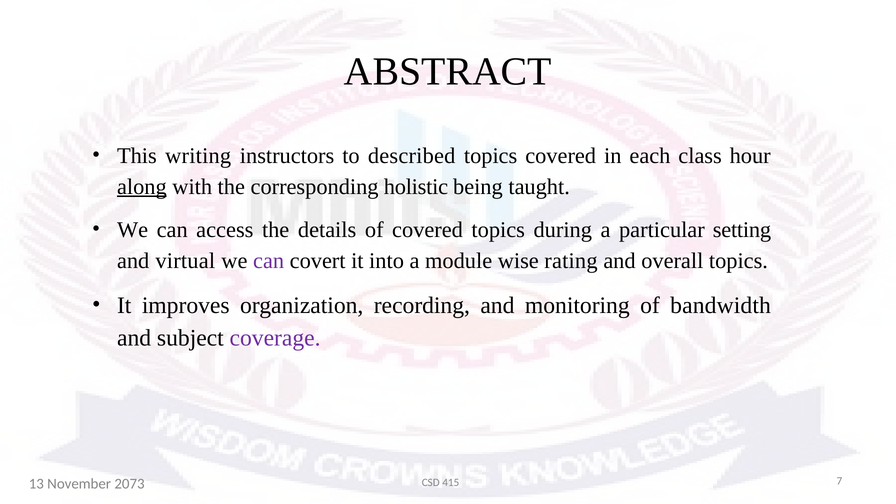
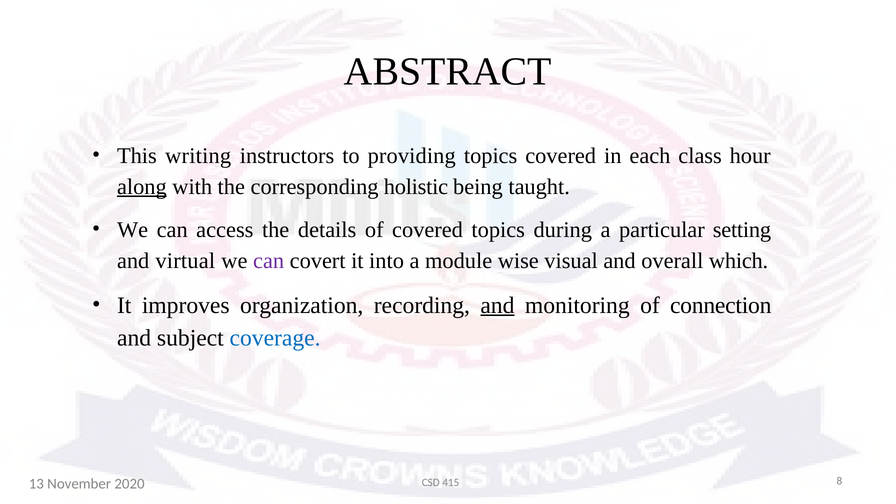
described: described -> providing
rating: rating -> visual
overall topics: topics -> which
and at (497, 305) underline: none -> present
bandwidth: bandwidth -> connection
coverage colour: purple -> blue
2073: 2073 -> 2020
7: 7 -> 8
